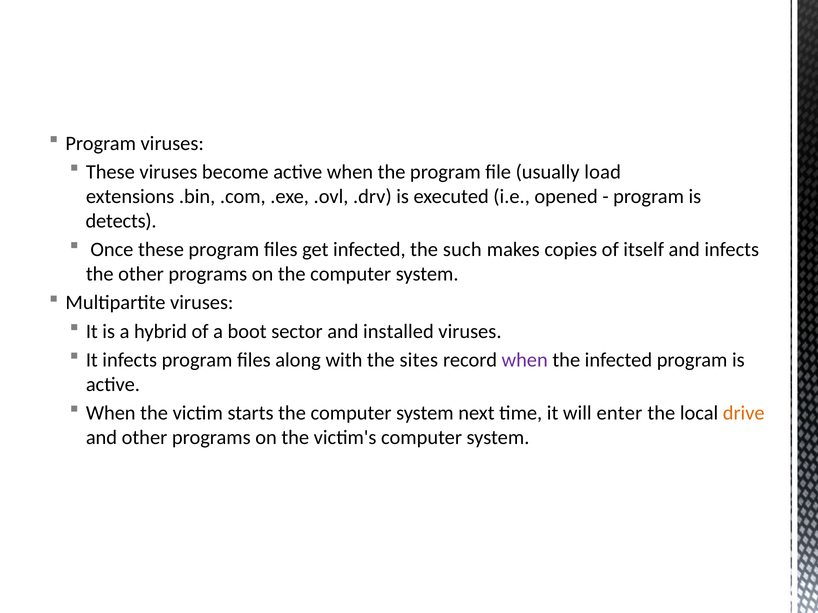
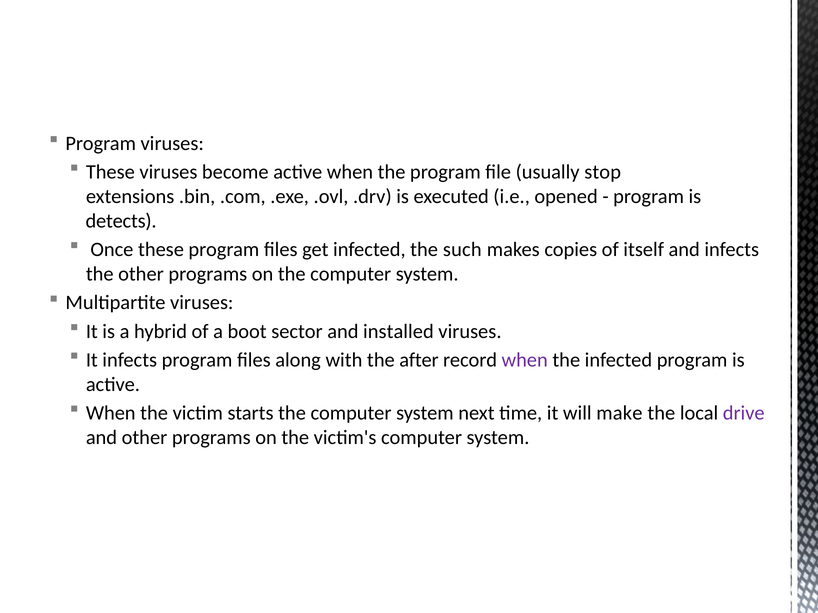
load: load -> stop
sites: sites -> after
enter: enter -> make
drive colour: orange -> purple
